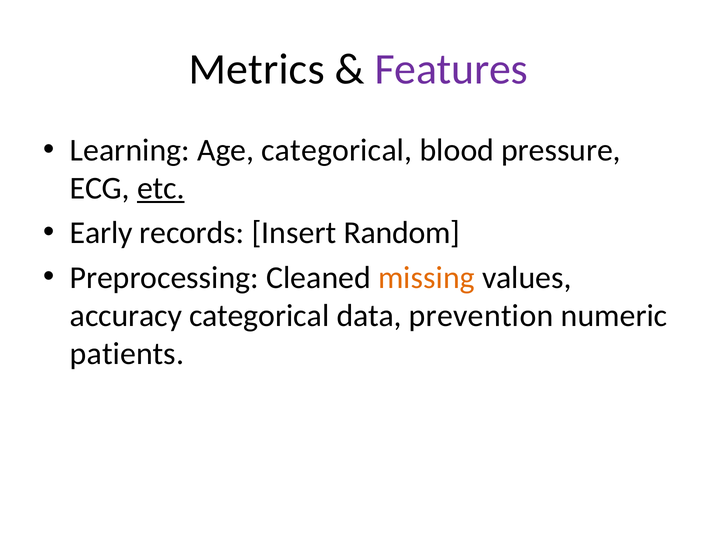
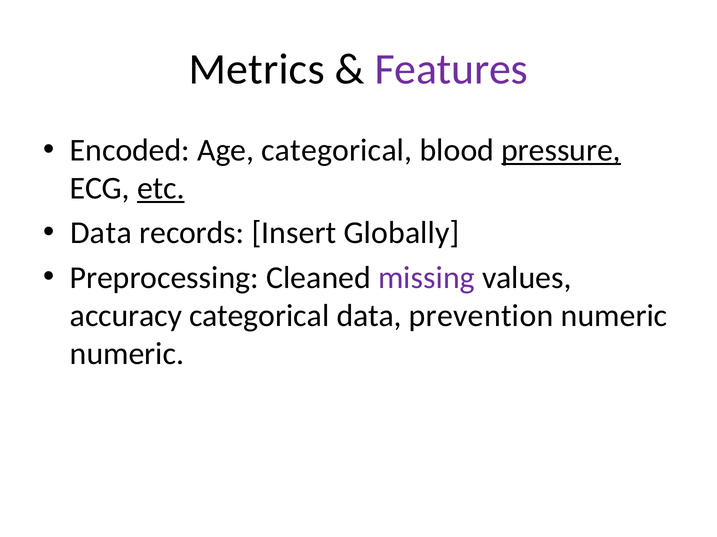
Learning: Learning -> Encoded
pressure underline: none -> present
Early at (101, 233): Early -> Data
Random: Random -> Globally
missing colour: orange -> purple
patients at (127, 354): patients -> numeric
